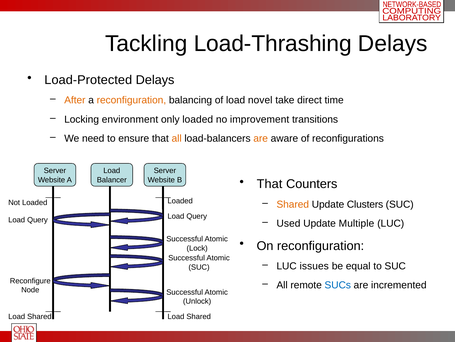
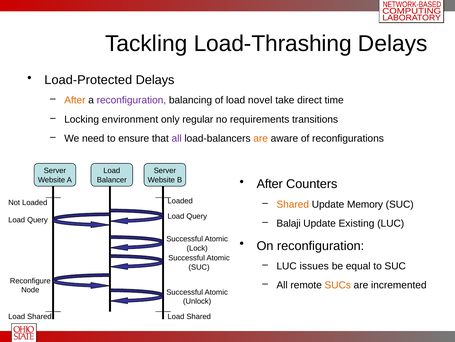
reconfiguration at (131, 100) colour: orange -> purple
only loaded: loaded -> regular
improvement: improvement -> requirements
all at (177, 138) colour: orange -> purple
That at (270, 184): That -> After
Clusters: Clusters -> Memory
Used: Used -> Balaji
Multiple: Multiple -> Existing
SUCs colour: blue -> orange
